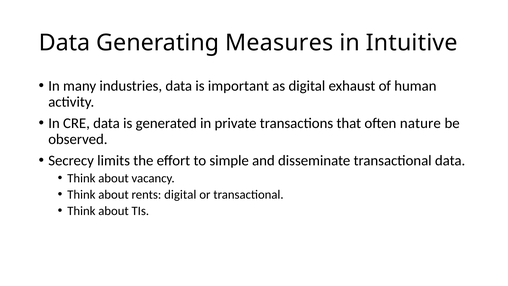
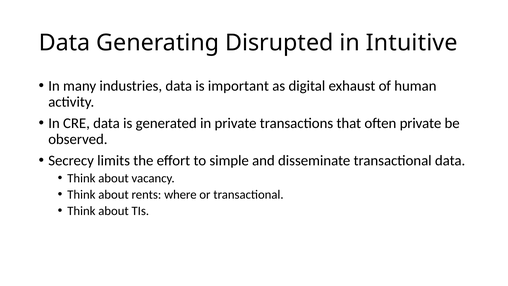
Measures: Measures -> Disrupted
often nature: nature -> private
rents digital: digital -> where
